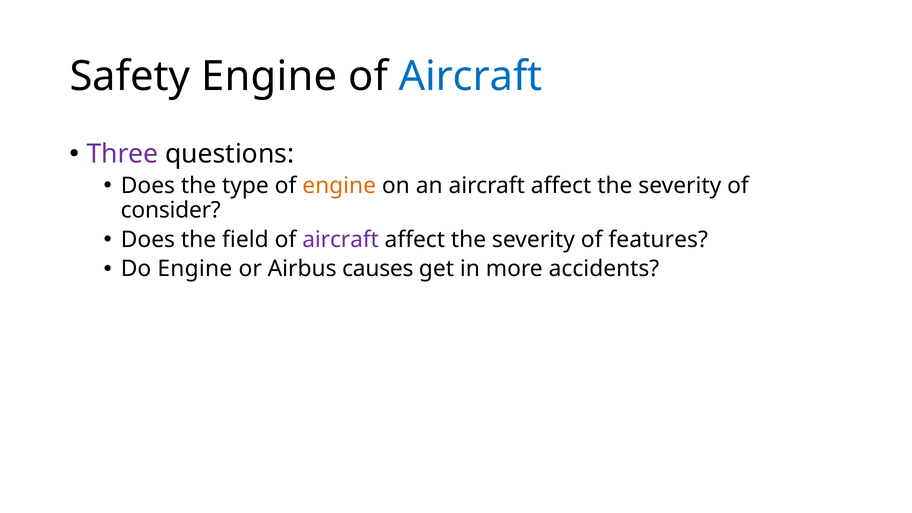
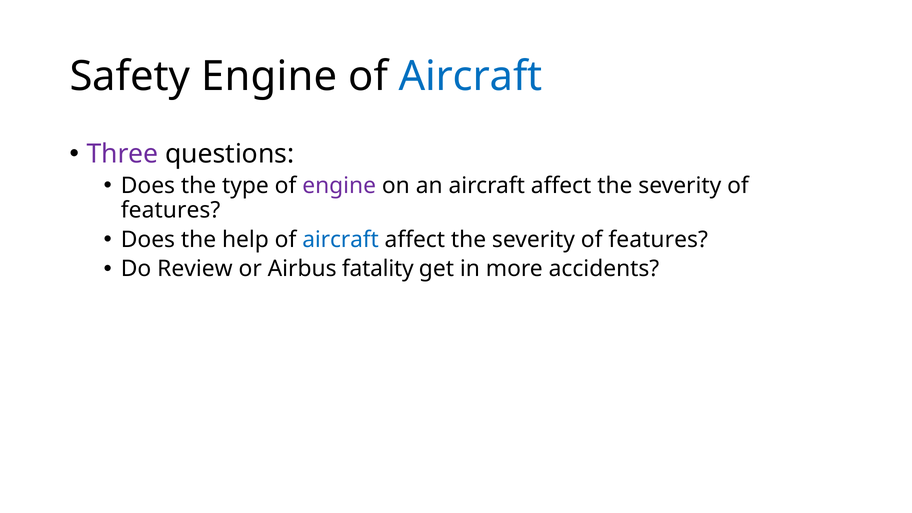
engine at (339, 186) colour: orange -> purple
consider at (171, 210): consider -> features
field: field -> help
aircraft at (341, 240) colour: purple -> blue
Do Engine: Engine -> Review
causes: causes -> fatality
